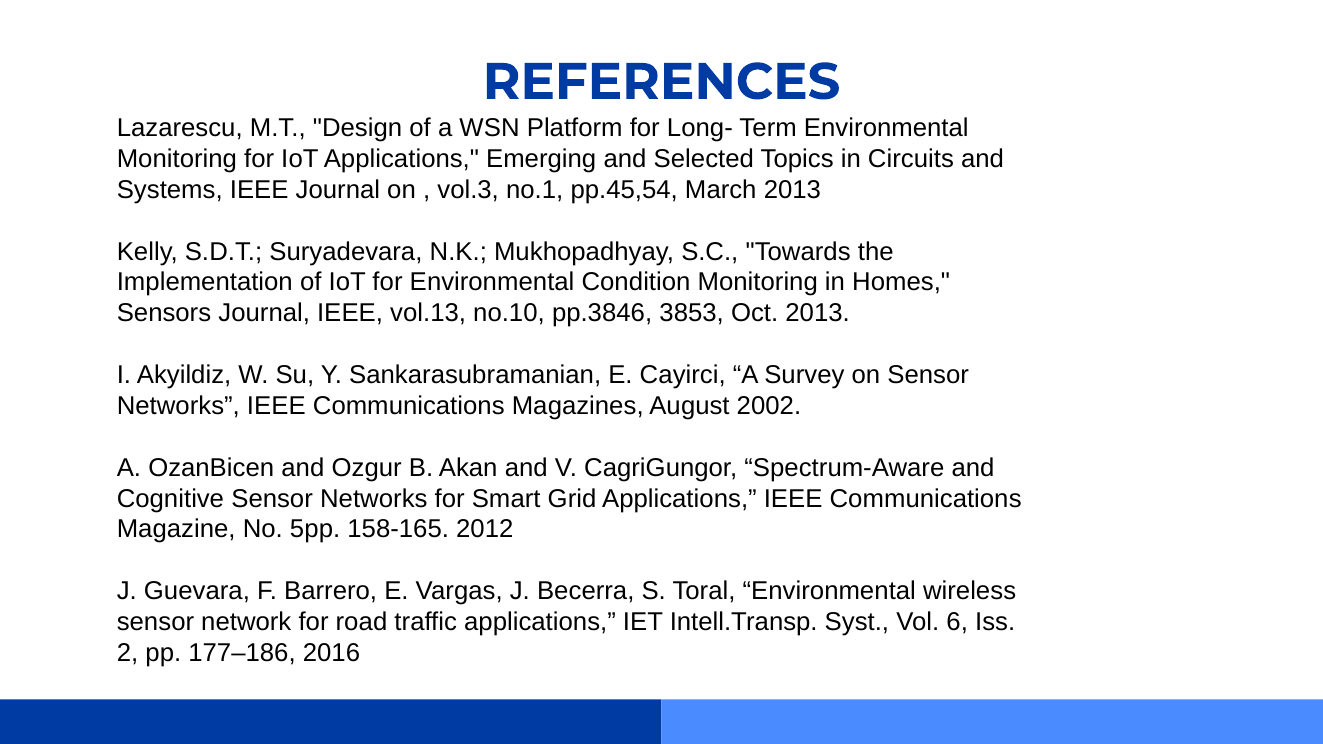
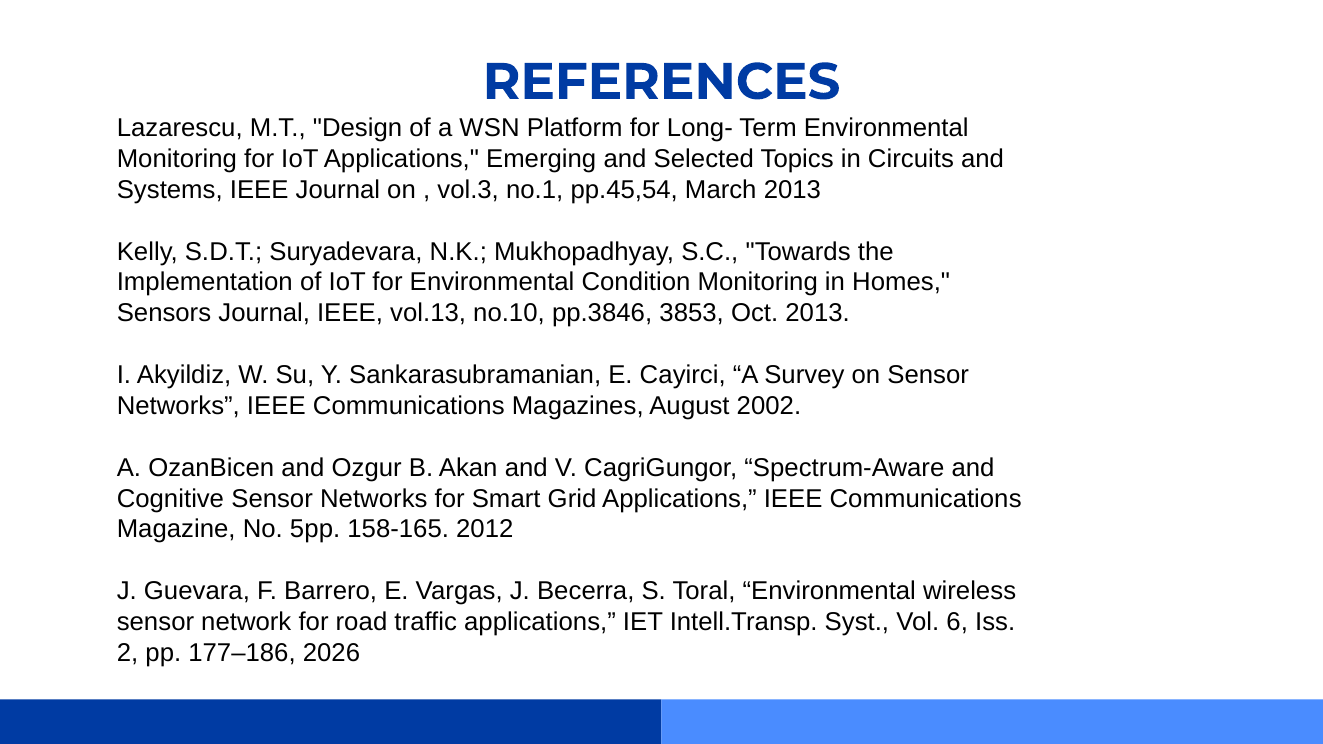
2016: 2016 -> 2026
